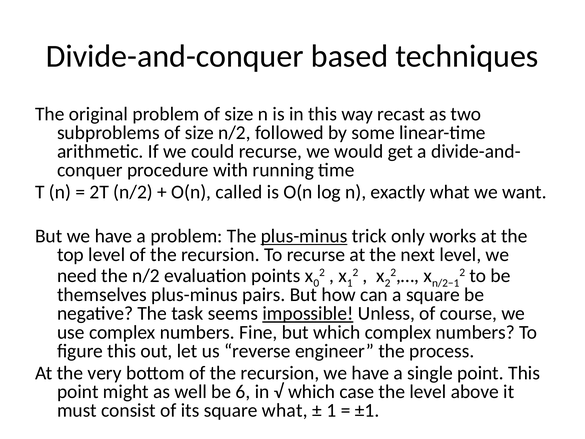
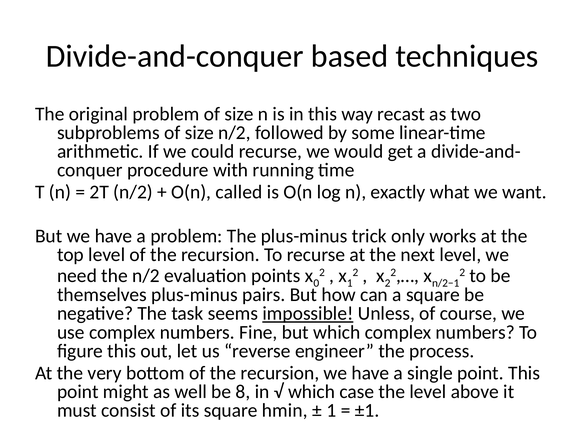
plus-minus at (304, 236) underline: present -> none
6: 6 -> 8
square what: what -> hmin
